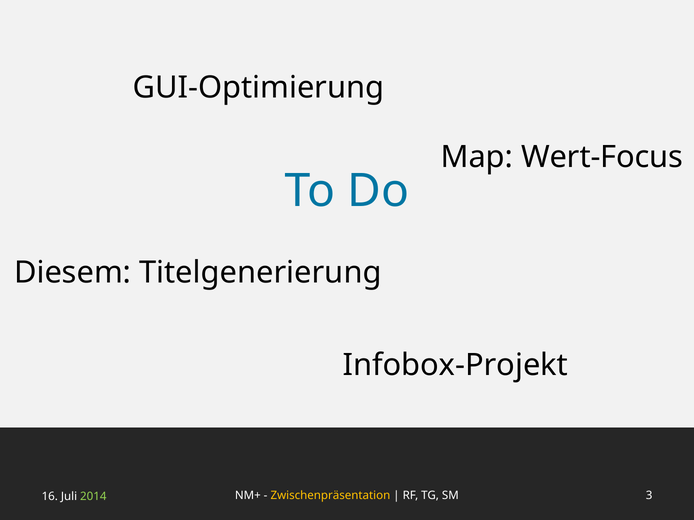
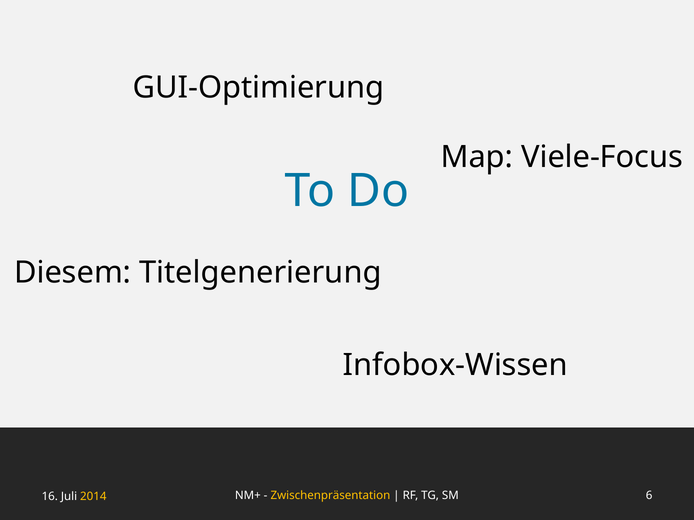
Wert-Focus: Wert-Focus -> Viele-Focus
Infobox-Projekt: Infobox-Projekt -> Infobox-Wissen
3: 3 -> 6
2014 colour: light green -> yellow
